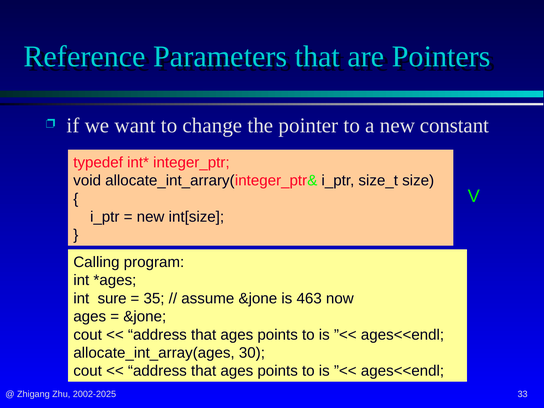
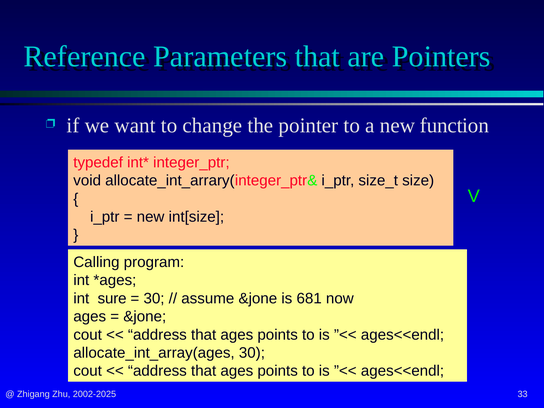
constant: constant -> function
35 at (154, 298): 35 -> 30
463: 463 -> 681
